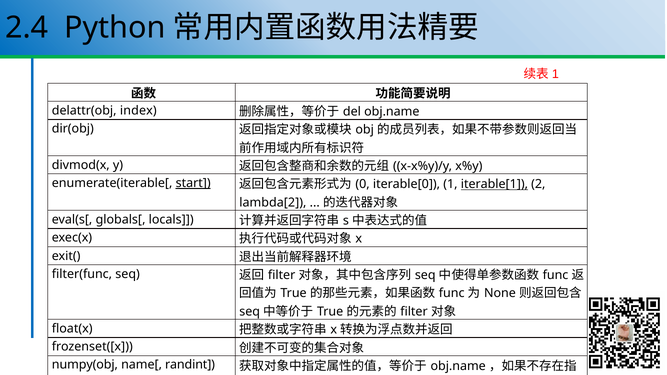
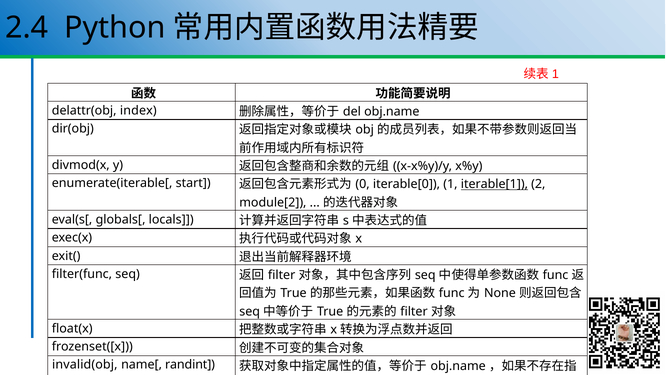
start underline: present -> none
lambda[2: lambda[2 -> module[2
numpy(obj: numpy(obj -> invalid(obj
